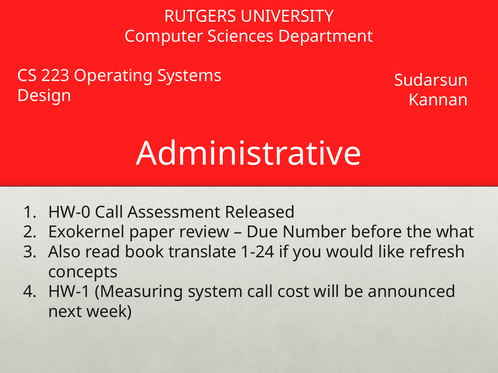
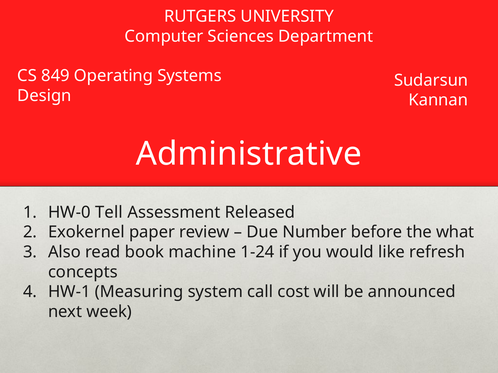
223: 223 -> 849
HW-0 Call: Call -> Tell
translate: translate -> machine
